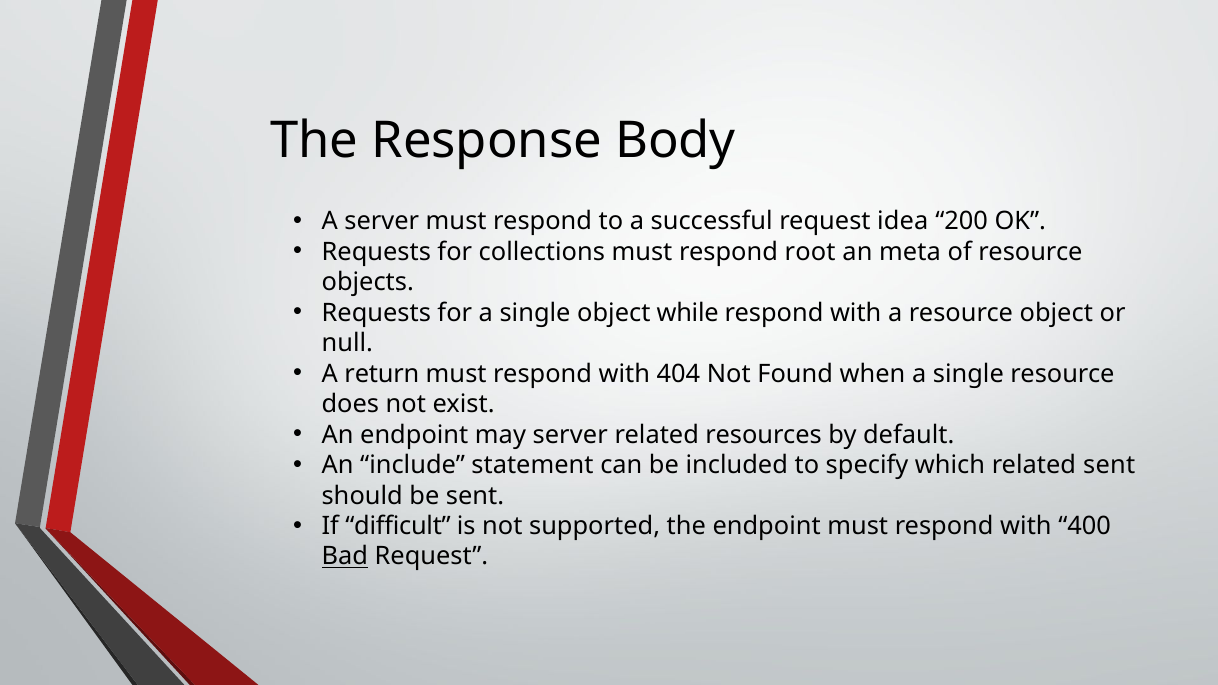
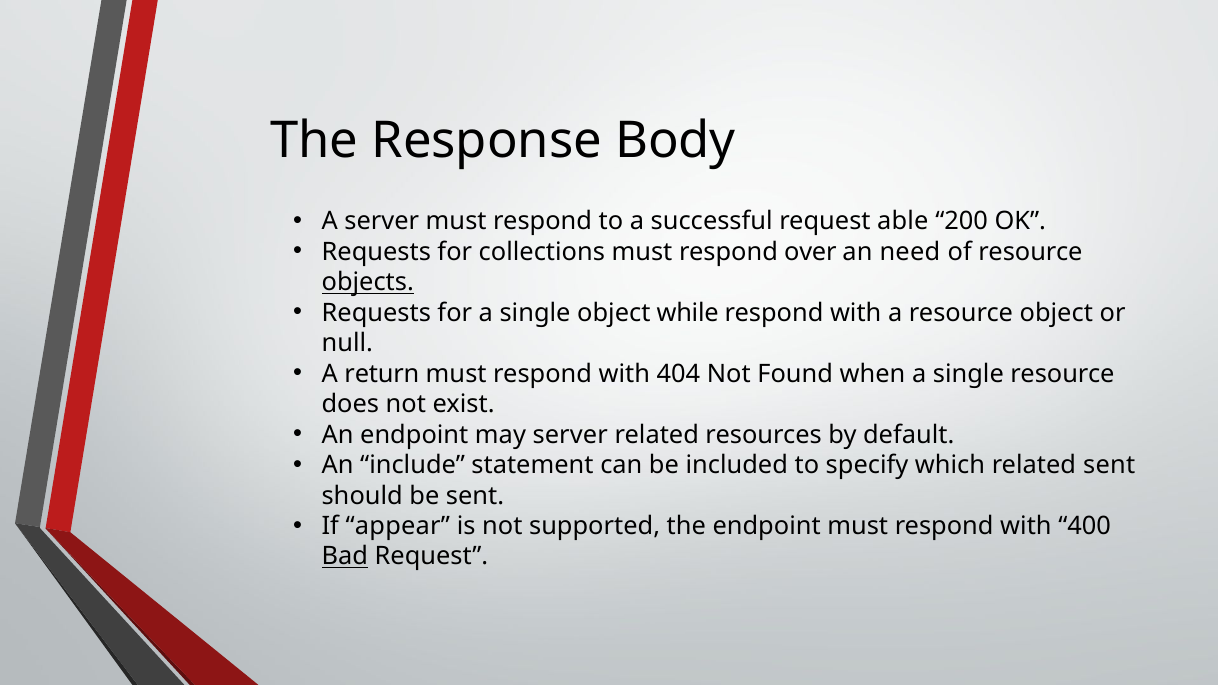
idea: idea -> able
root: root -> over
meta: meta -> need
objects underline: none -> present
difficult: difficult -> appear
